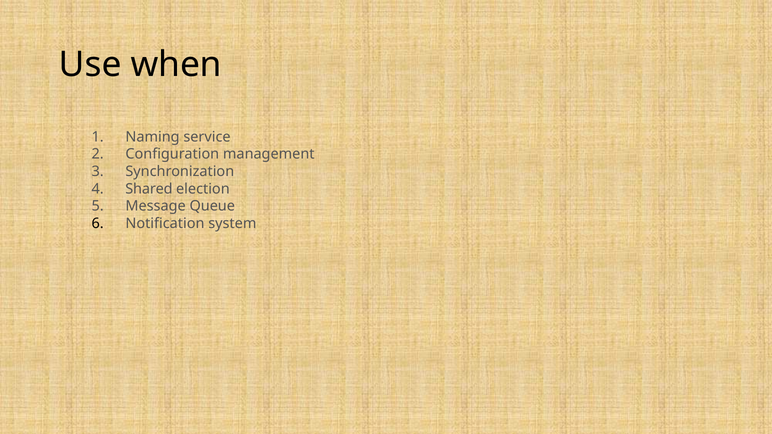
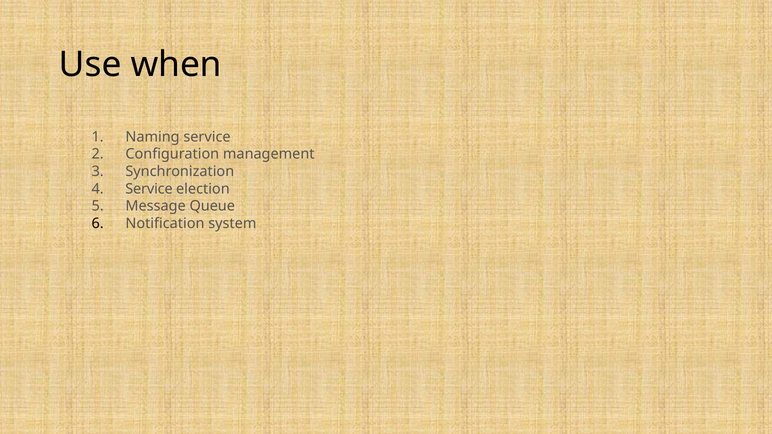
4 Shared: Shared -> Service
